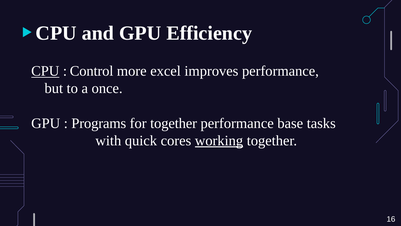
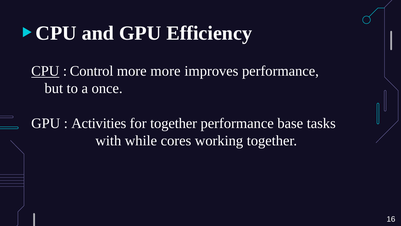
more excel: excel -> more
Programs: Programs -> Activities
quick: quick -> while
working underline: present -> none
